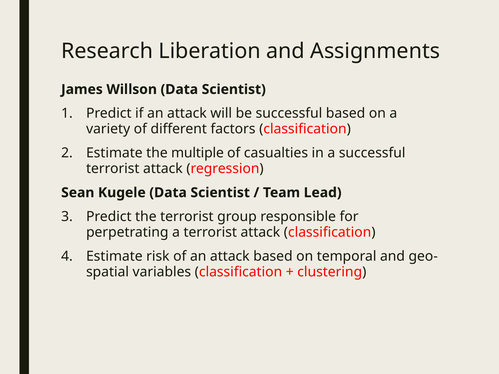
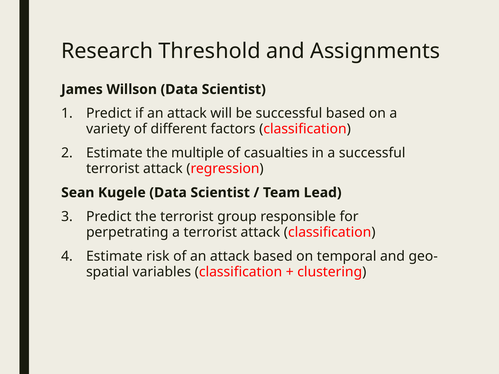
Liberation: Liberation -> Threshold
